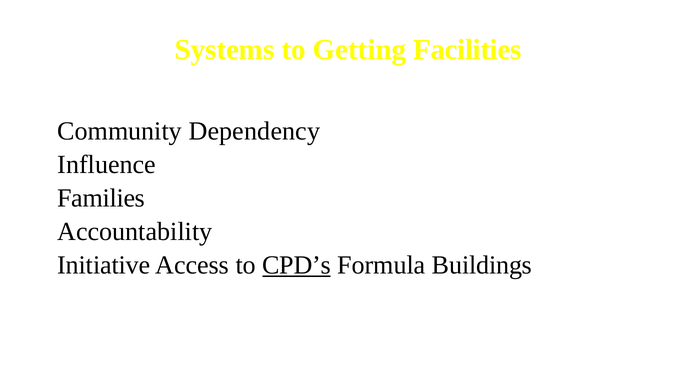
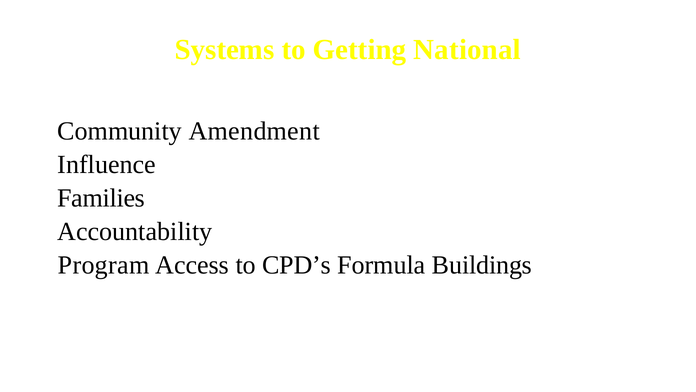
Facilities: Facilities -> National
Dependency: Dependency -> Amendment
Initiative: Initiative -> Program
CPD’s underline: present -> none
